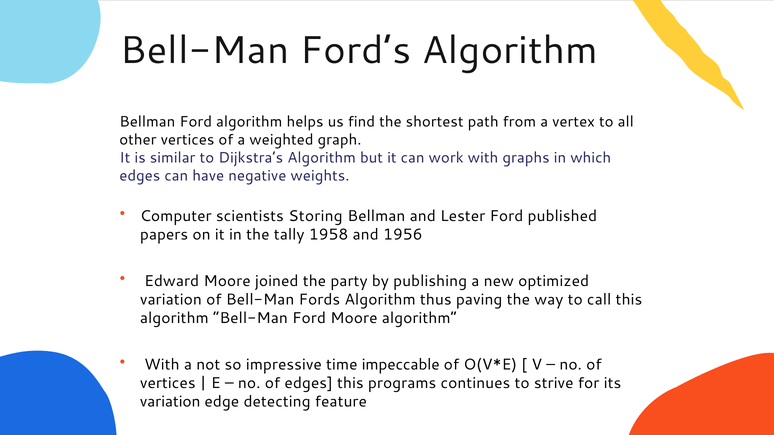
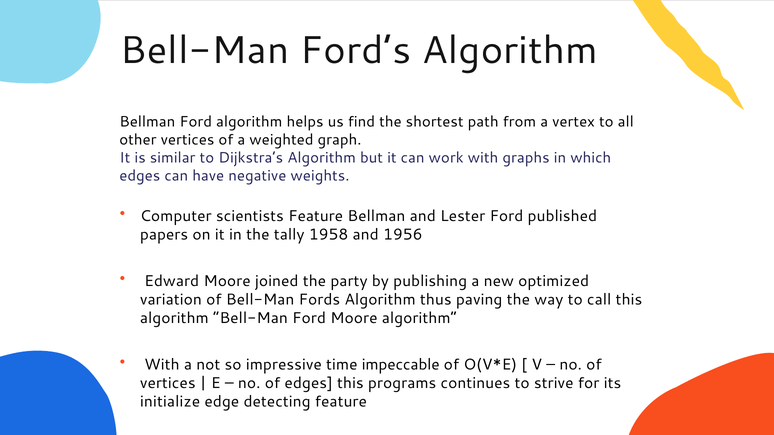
scientists Storing: Storing -> Feature
variation at (170, 402): variation -> initialize
